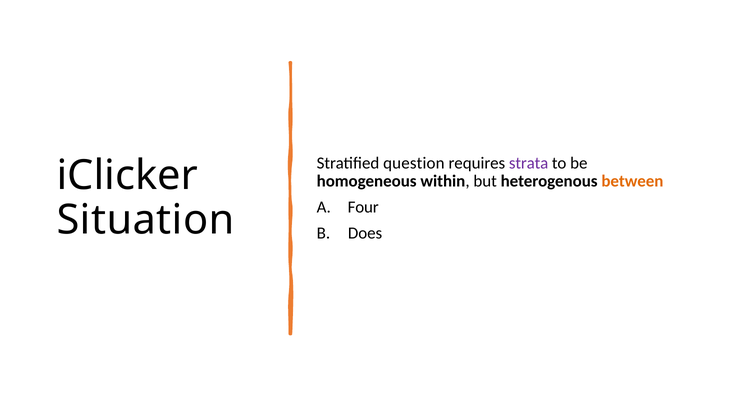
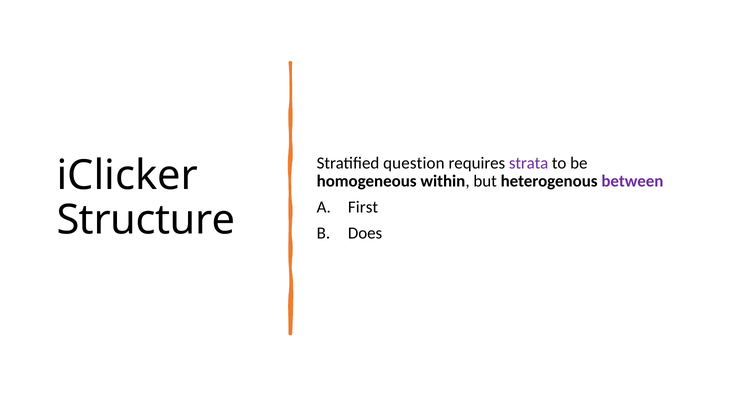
between colour: orange -> purple
Four: Four -> First
Situation: Situation -> Structure
